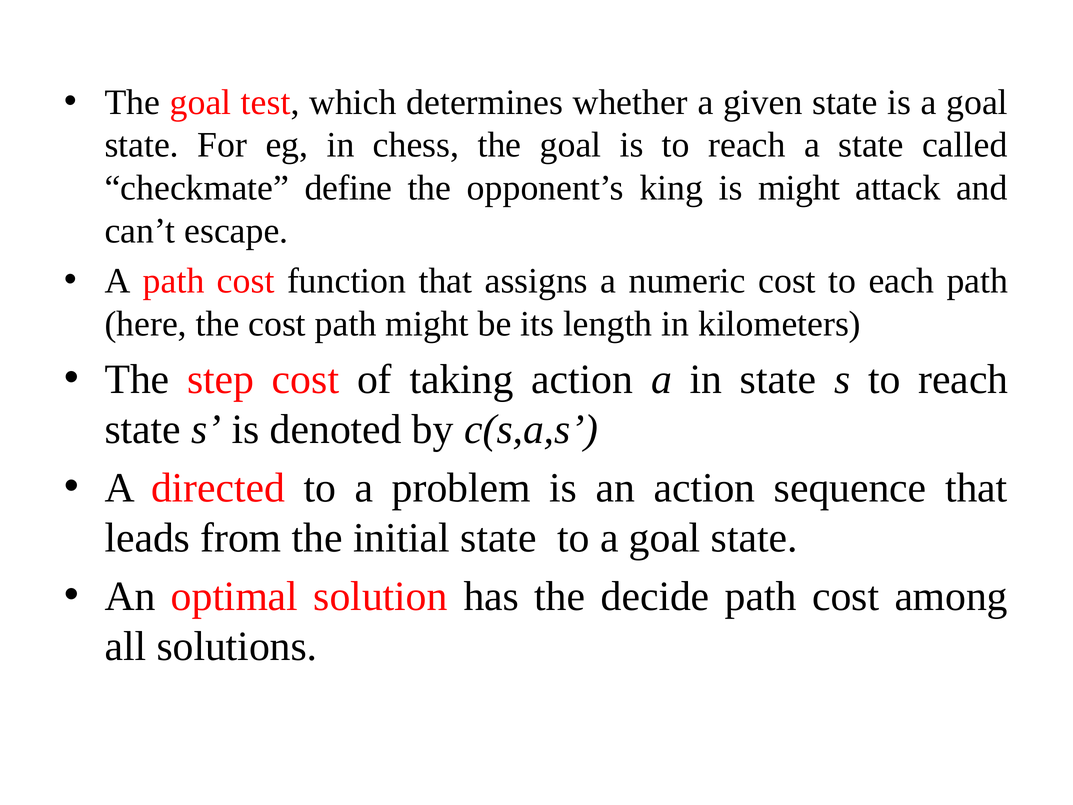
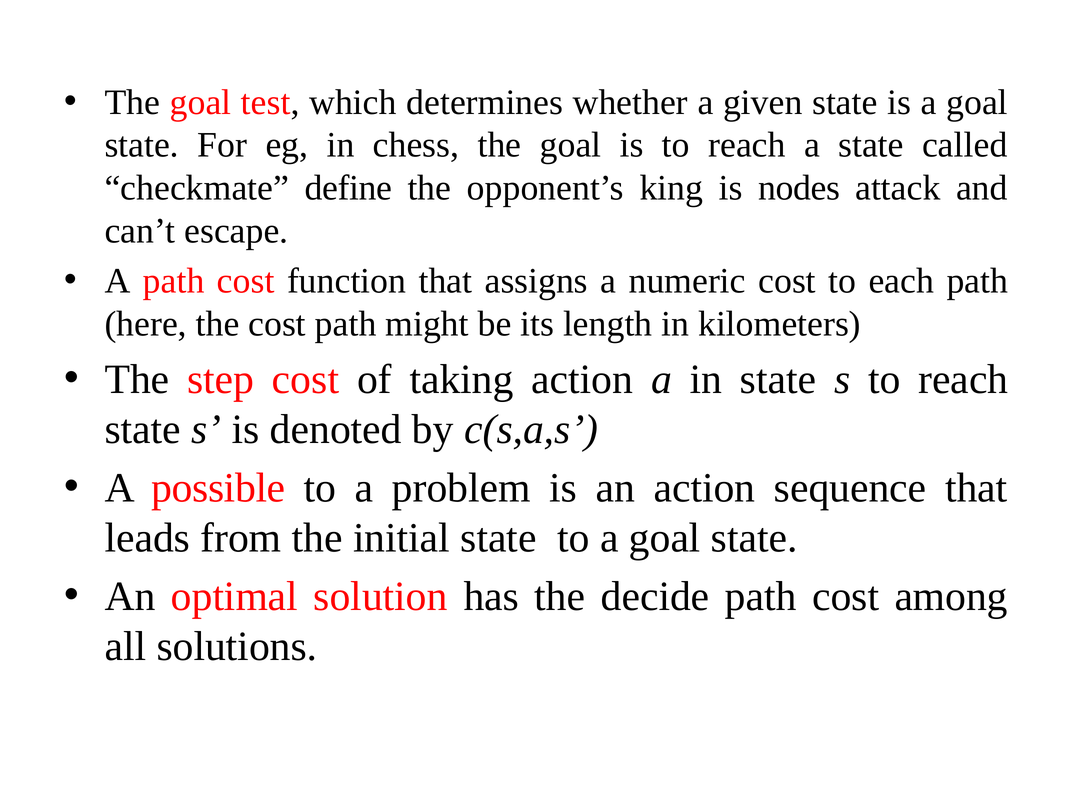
is might: might -> nodes
directed: directed -> possible
